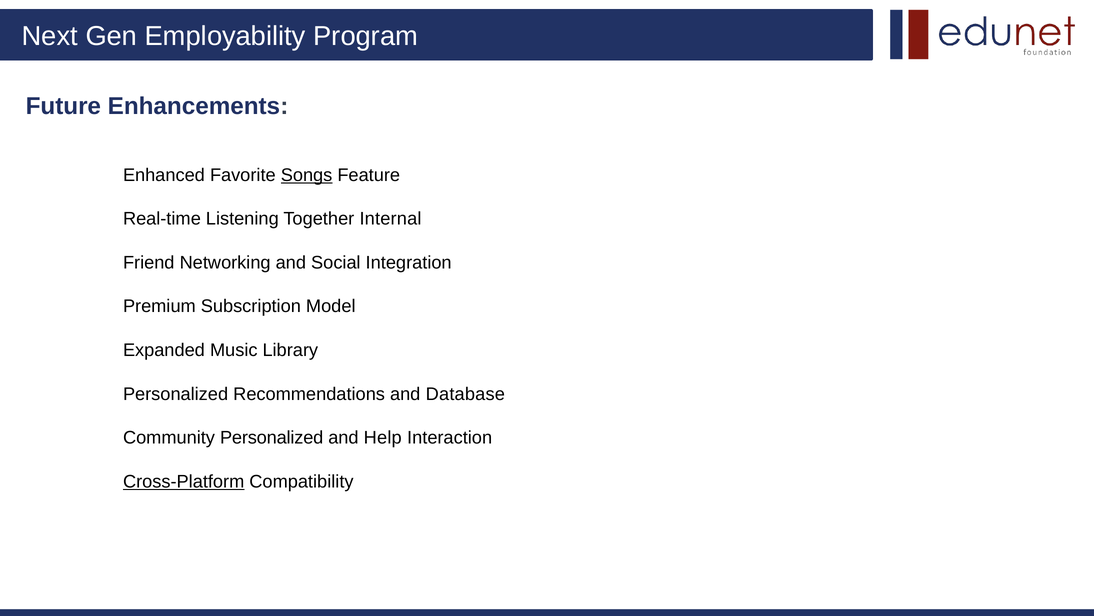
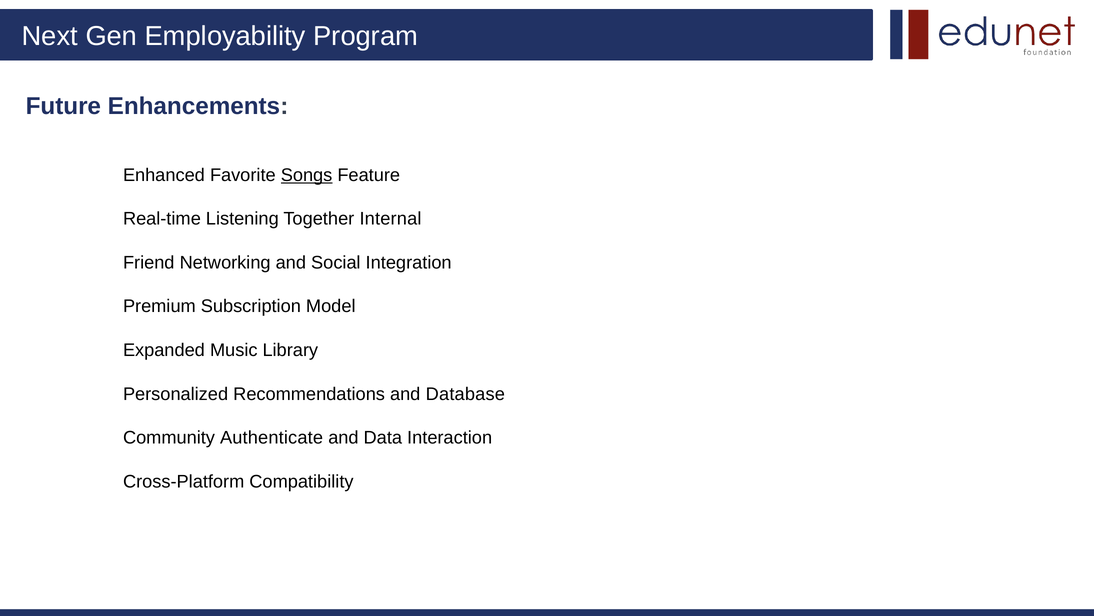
Community Personalized: Personalized -> Authenticate
Help: Help -> Data
Cross-Platform underline: present -> none
